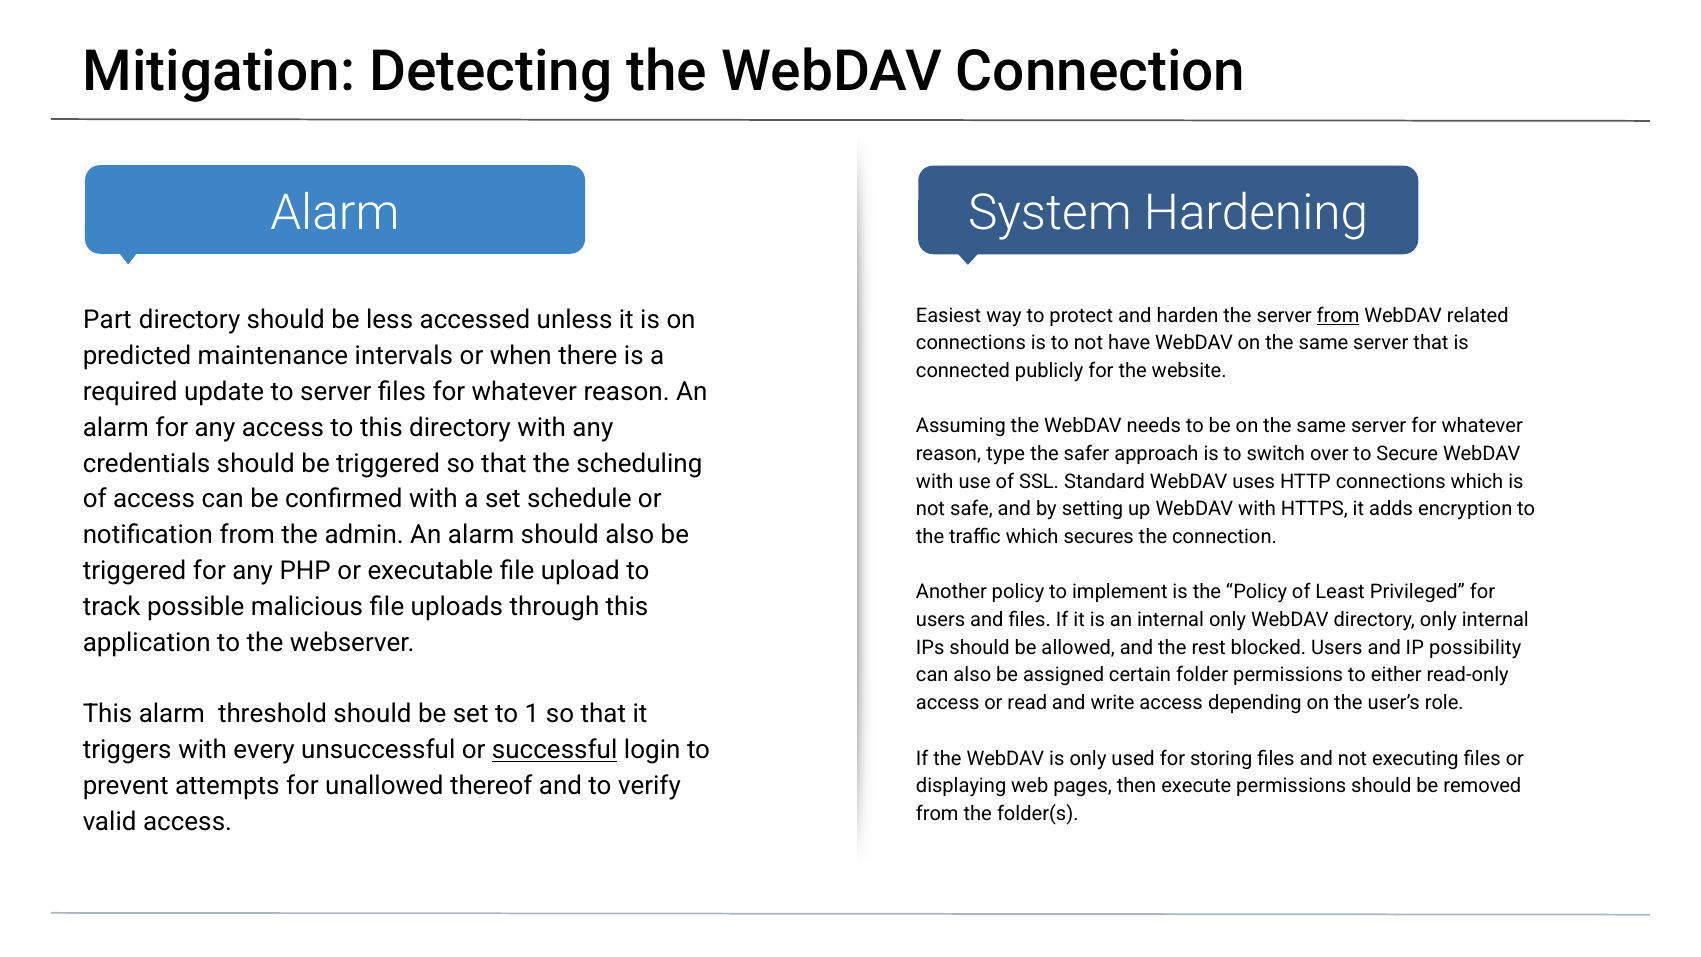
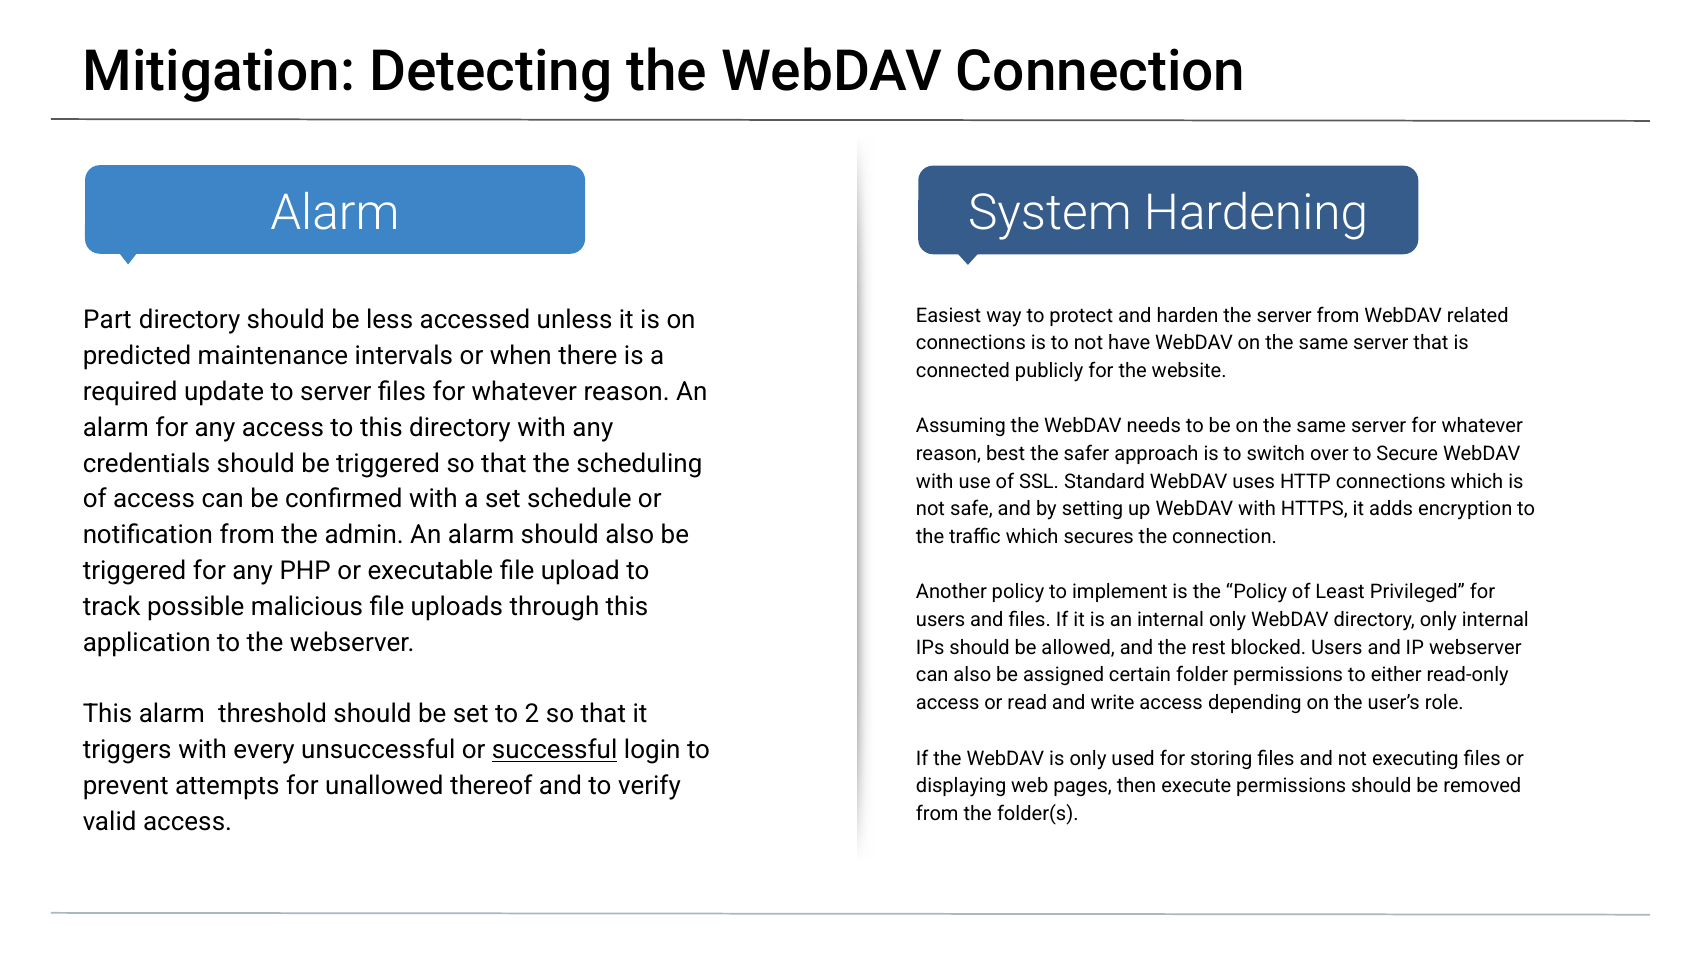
from at (1338, 316) underline: present -> none
type: type -> best
IP possibility: possibility -> webserver
1: 1 -> 2
